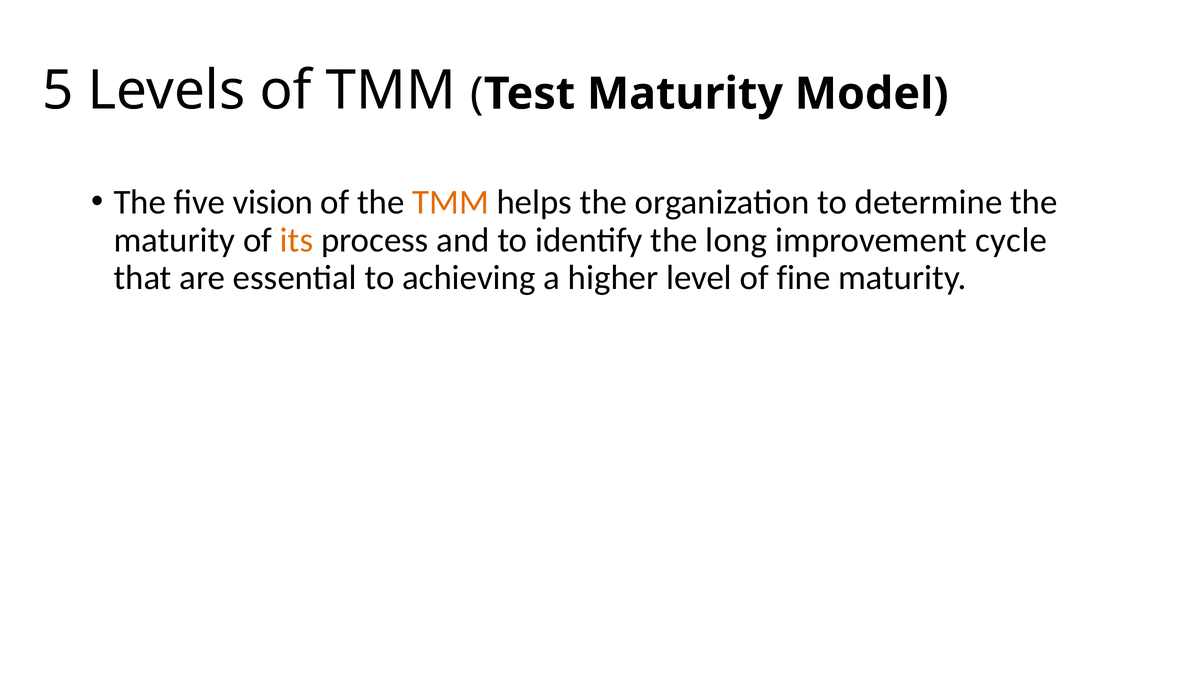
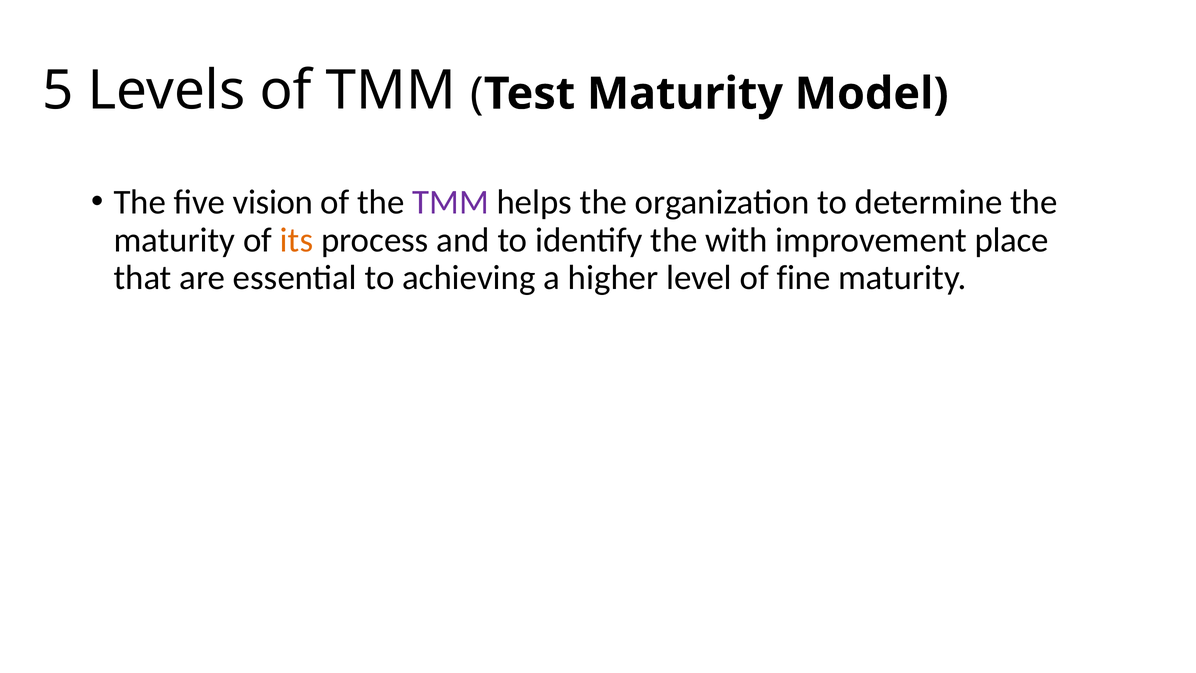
TMM at (451, 202) colour: orange -> purple
long: long -> with
cycle: cycle -> place
